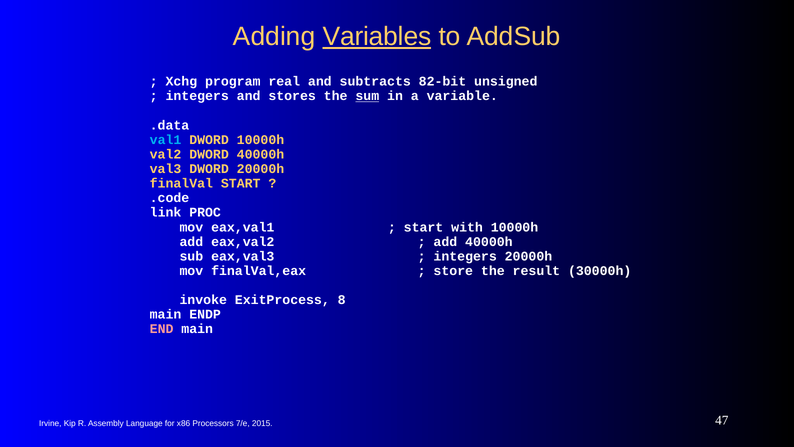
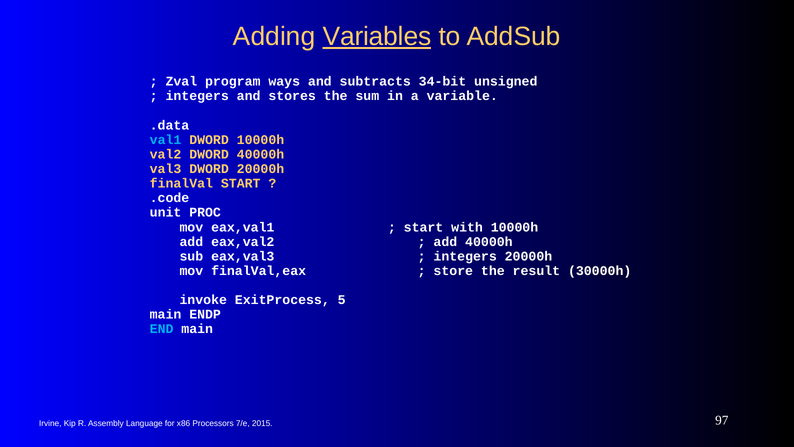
Xchg: Xchg -> Zval
real: real -> ways
82-bit: 82-bit -> 34-bit
sum underline: present -> none
link: link -> unit
8: 8 -> 5
END colour: pink -> light blue
47: 47 -> 97
